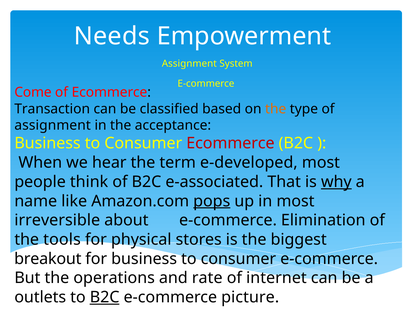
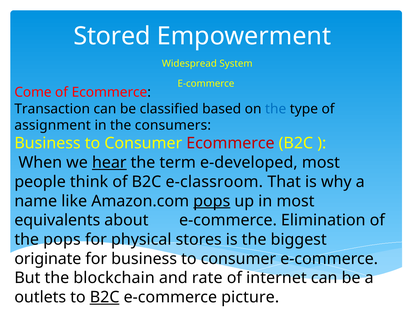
Needs: Needs -> Stored
Assignment at (189, 64): Assignment -> Widespread
the at (276, 109) colour: orange -> blue
acceptance: acceptance -> consumers
hear underline: none -> present
e-associated: e-associated -> e-classroom
why underline: present -> none
irreversible: irreversible -> equivalents
the tools: tools -> pops
breakout: breakout -> originate
operations: operations -> blockchain
